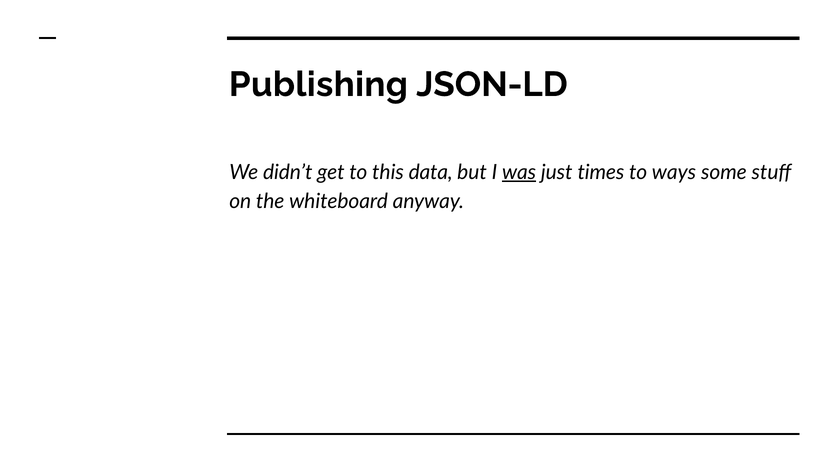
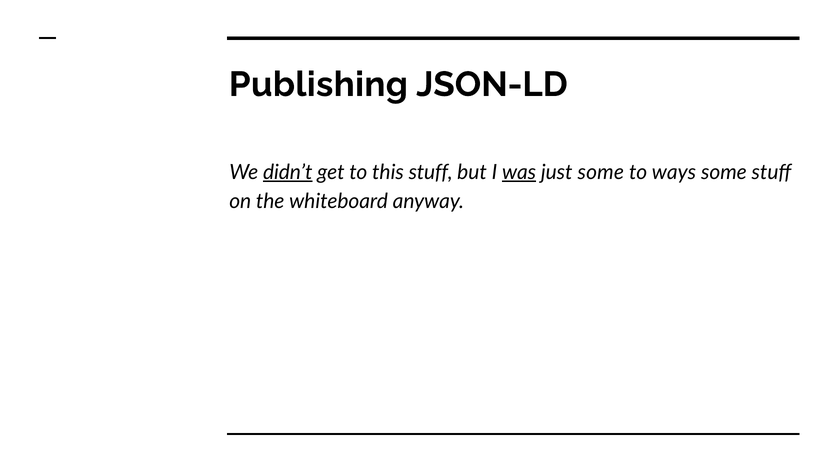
didn’t underline: none -> present
this data: data -> stuff
just times: times -> some
